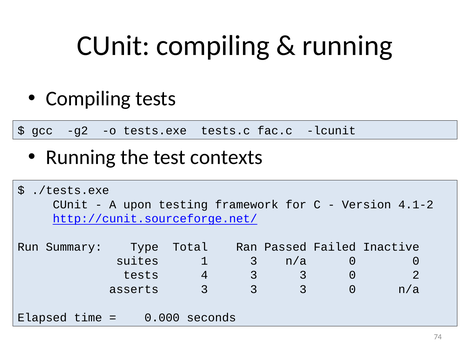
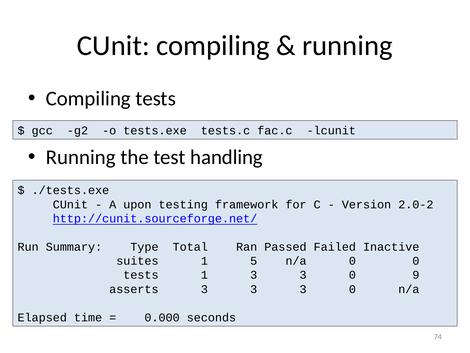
contexts: contexts -> handling
4.1-2: 4.1-2 -> 2.0-2
1 3: 3 -> 5
tests 4: 4 -> 1
2: 2 -> 9
